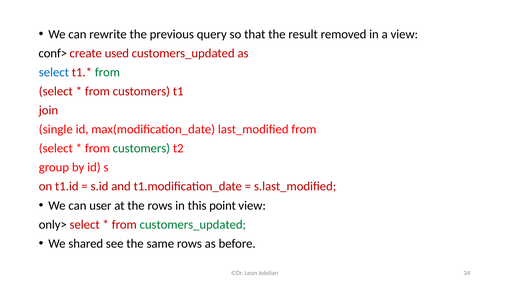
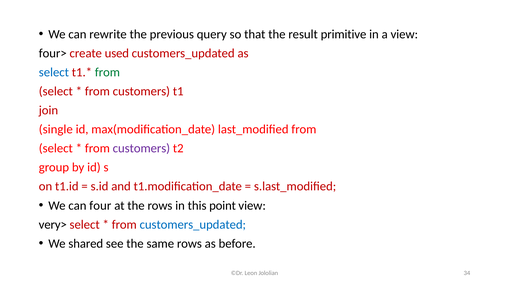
removed: removed -> primitive
conf>: conf> -> four>
customers at (141, 149) colour: green -> purple
user: user -> four
only>: only> -> very>
customers_updated at (193, 225) colour: green -> blue
